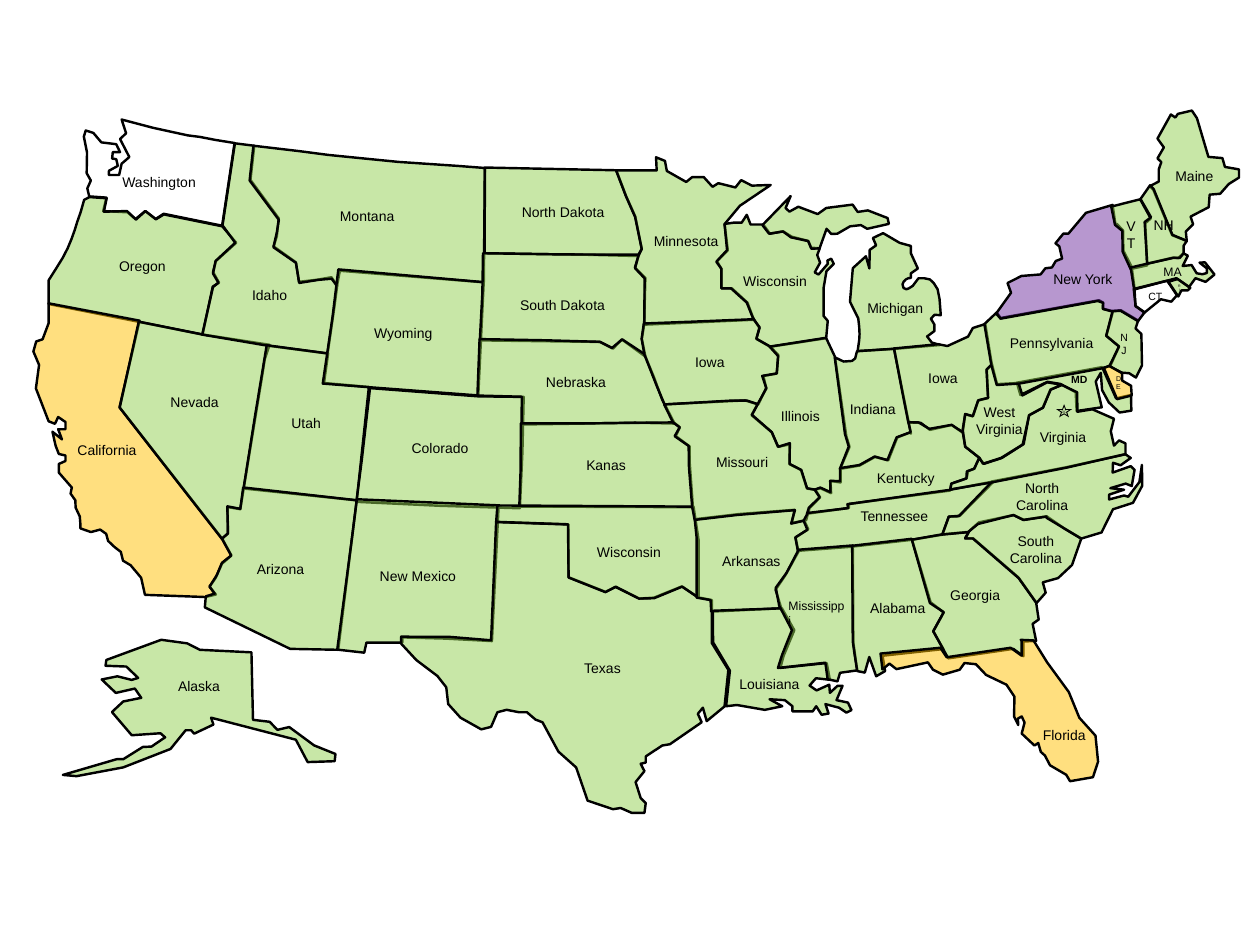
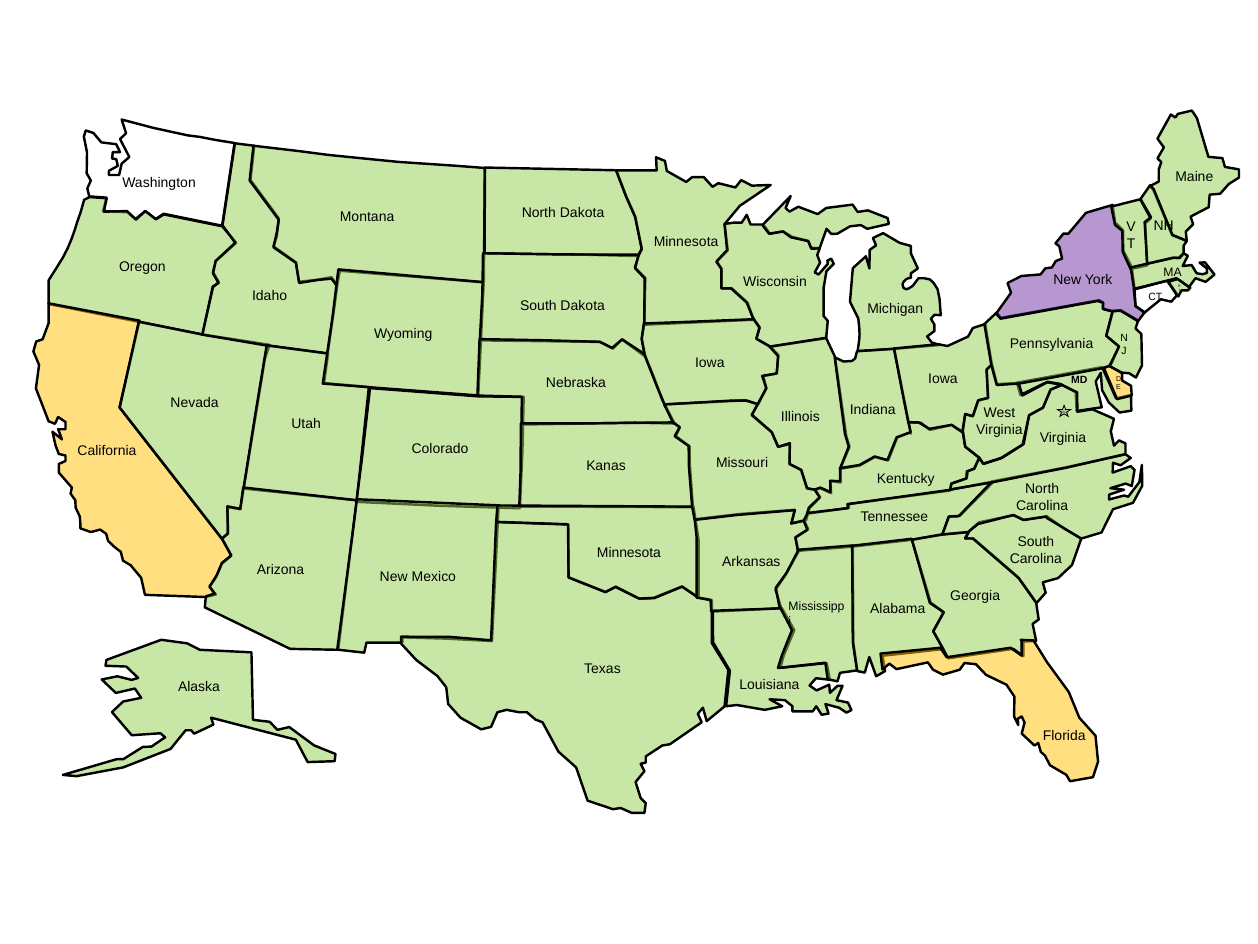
Wisconsin at (629, 553): Wisconsin -> Minnesota
